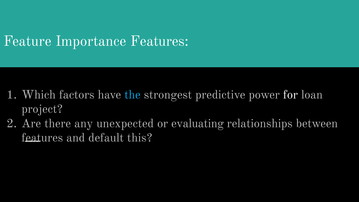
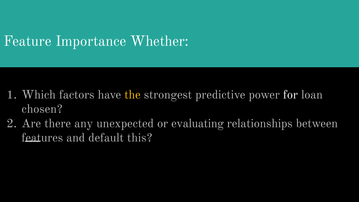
Importance Features: Features -> Whether
the colour: light blue -> yellow
project: project -> chosen
